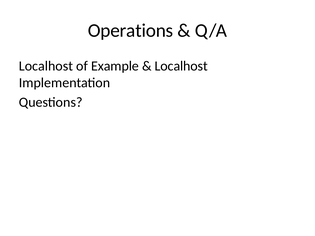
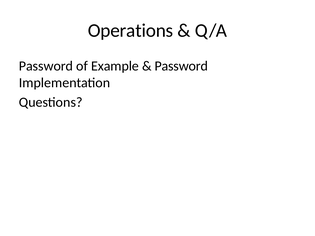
Localhost at (46, 66): Localhost -> Password
Localhost at (181, 66): Localhost -> Password
